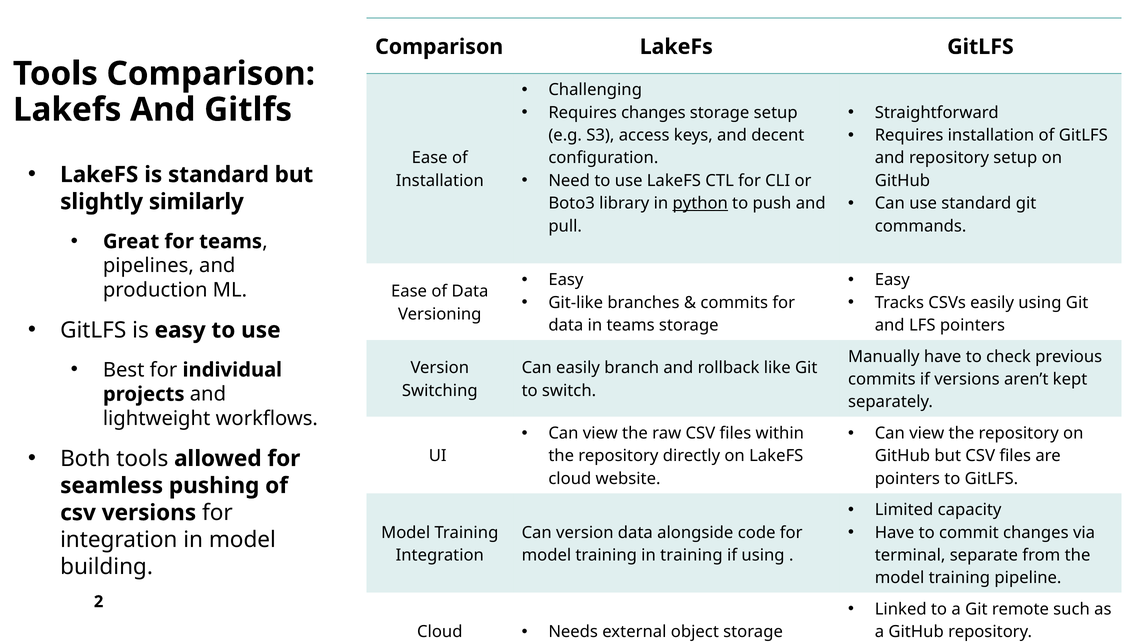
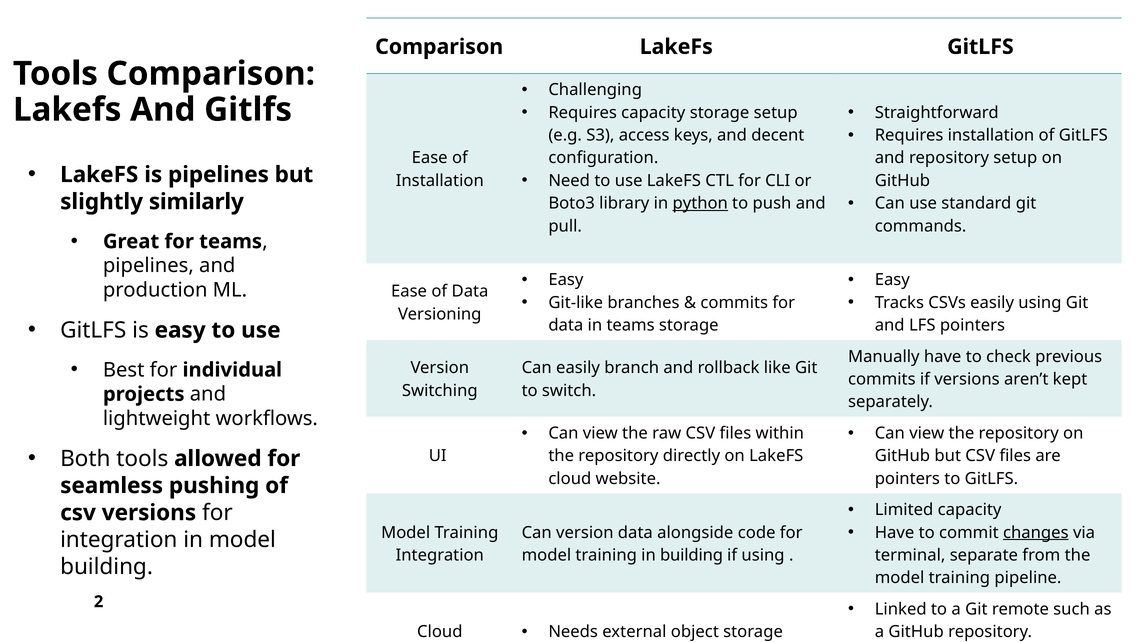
Requires changes: changes -> capacity
is standard: standard -> pipelines
changes at (1036, 532) underline: none -> present
in training: training -> building
